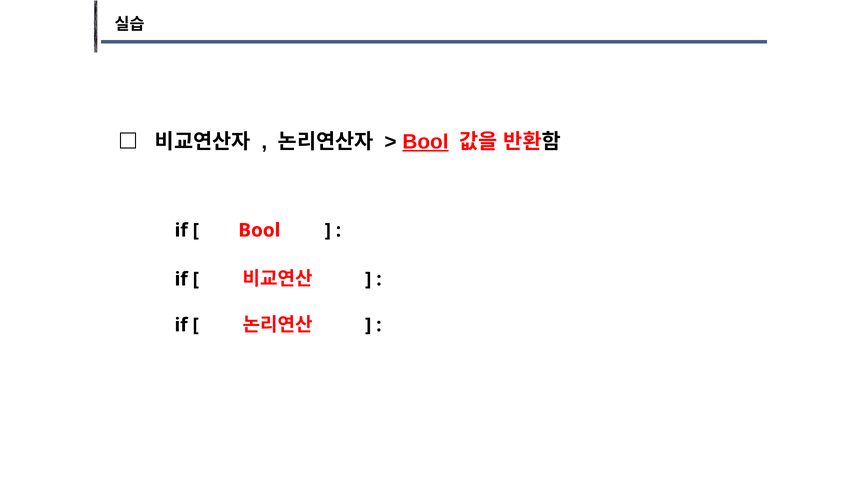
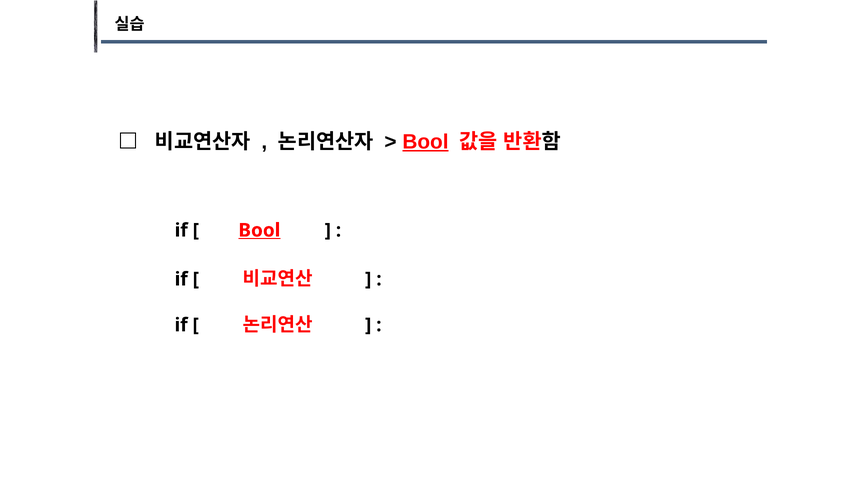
Bool at (259, 230) underline: none -> present
